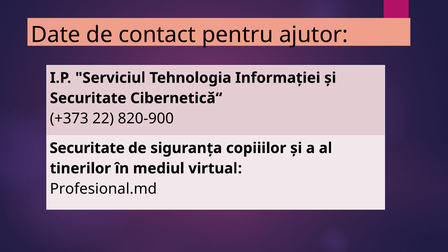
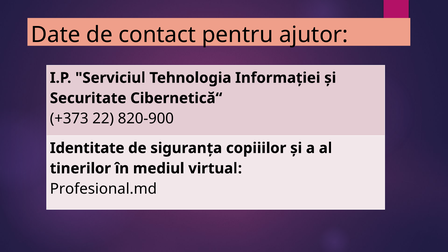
Securitate at (87, 148): Securitate -> Identitate
